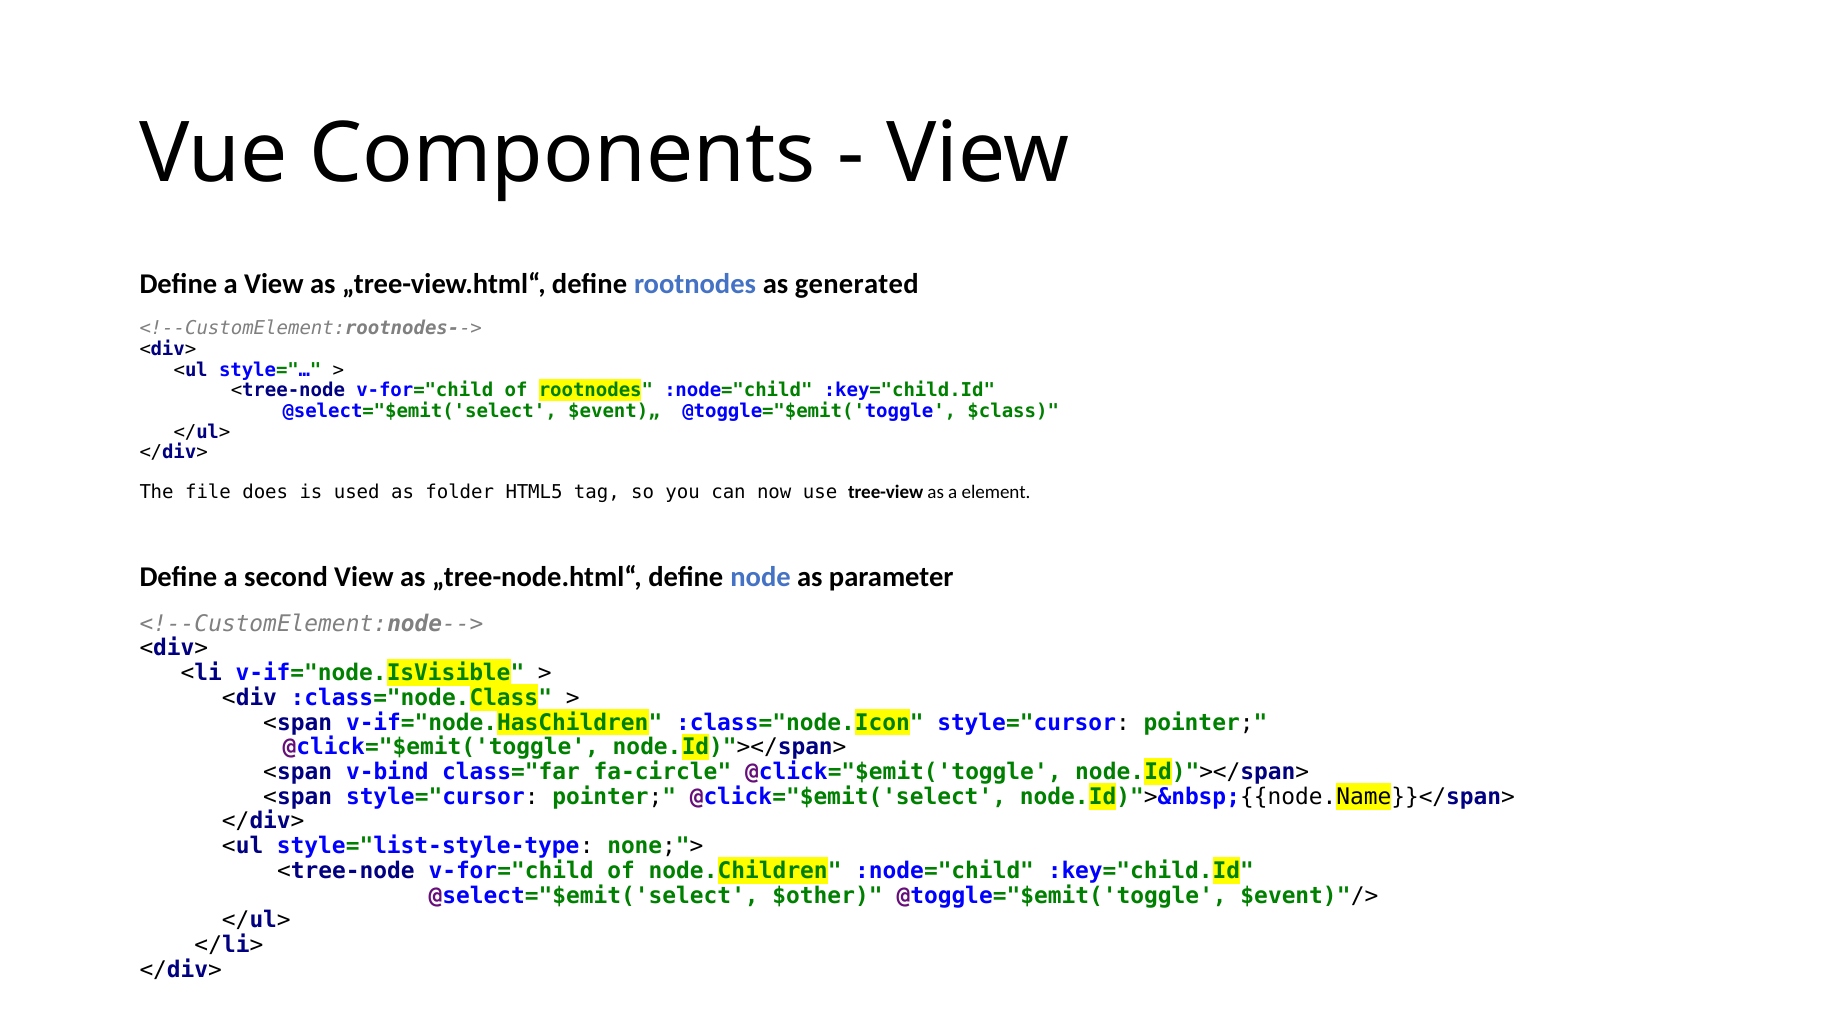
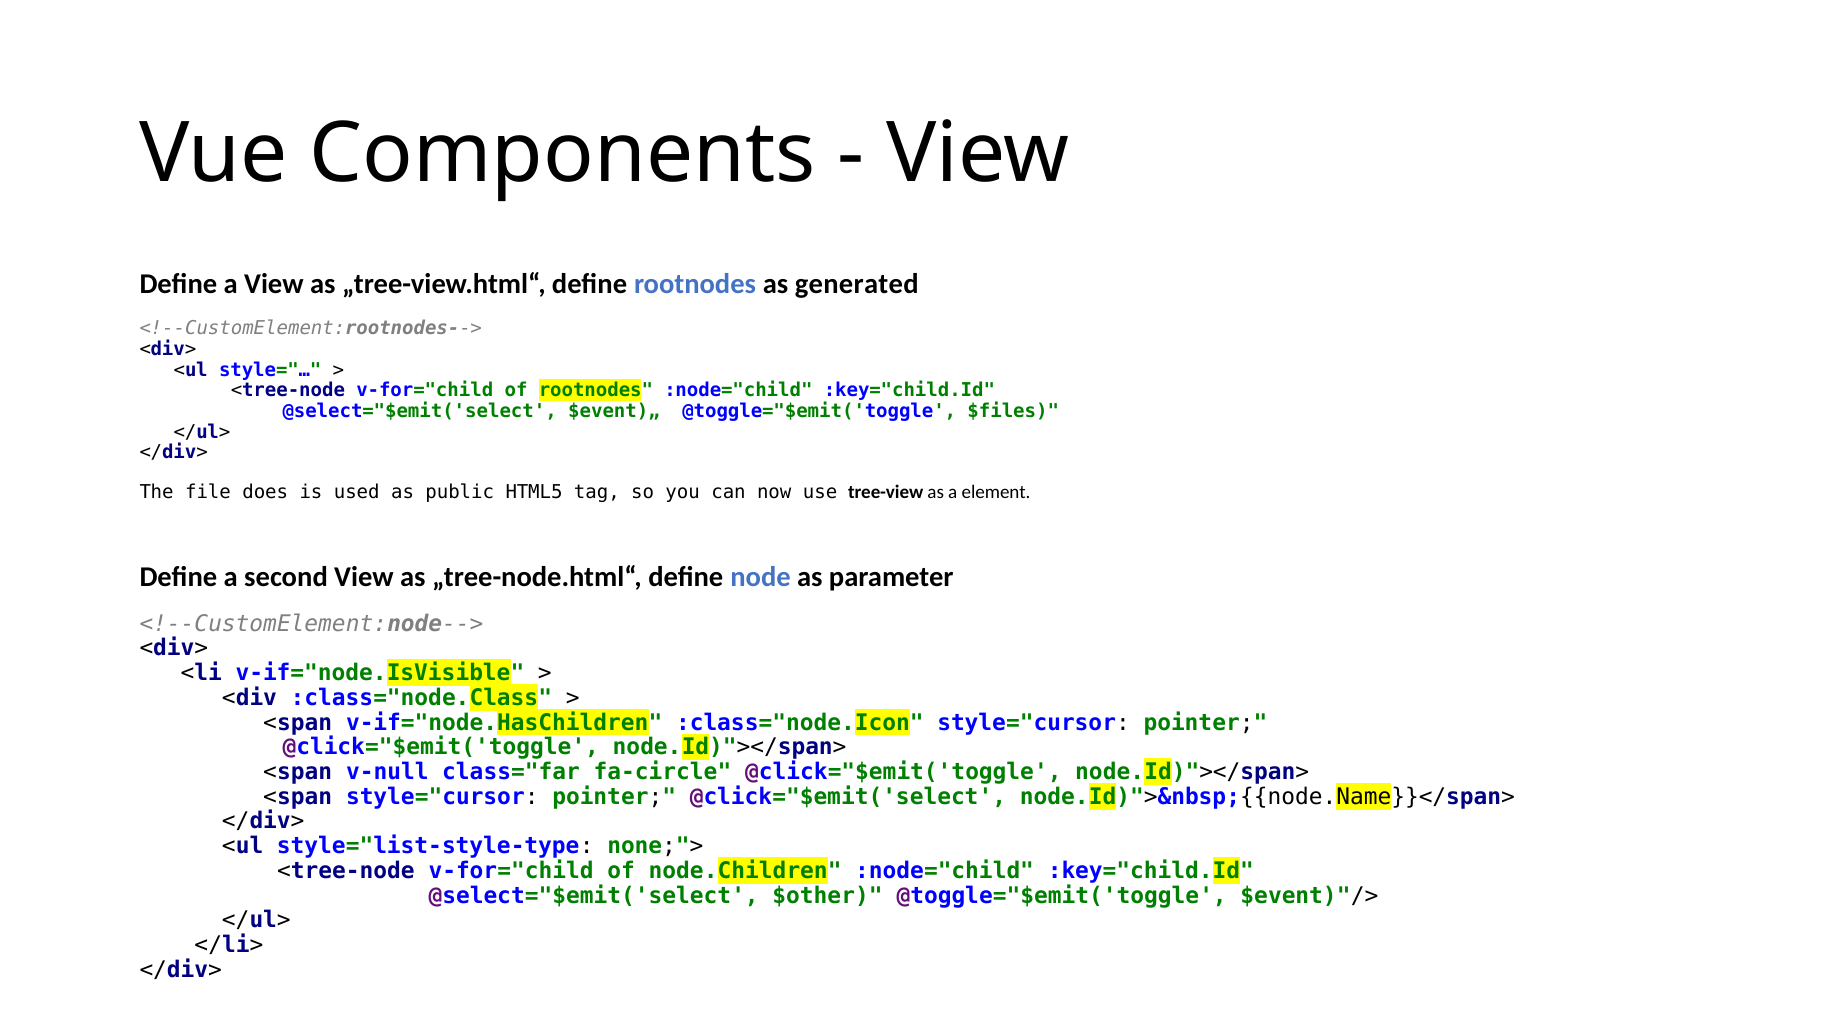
$class: $class -> $files
folder: folder -> public
v-bind: v-bind -> v-null
